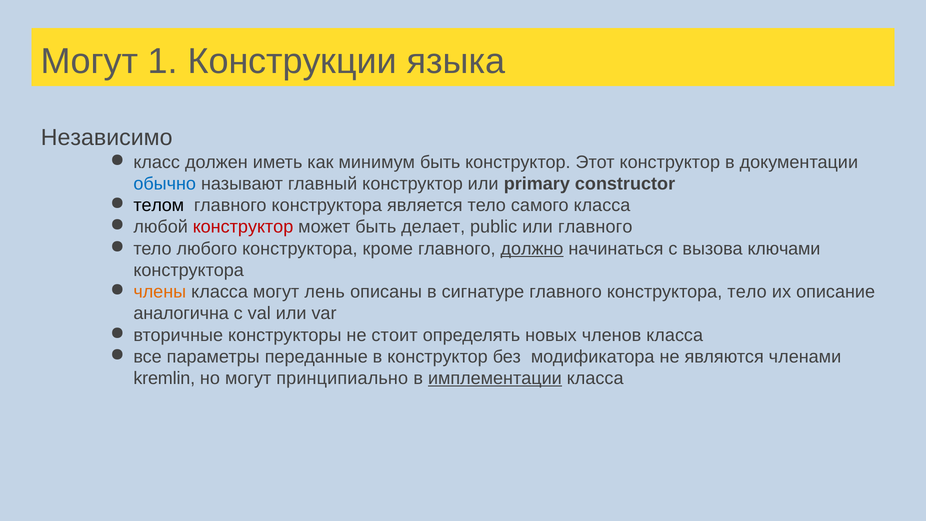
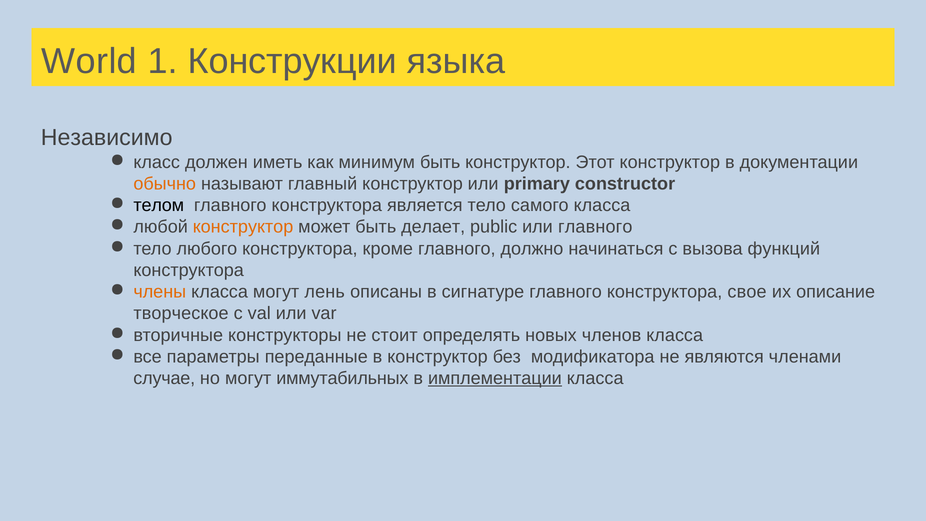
Могут at (89, 61): Могут -> World
обычно colour: blue -> orange
конструктор at (243, 227) colour: red -> orange
должно underline: present -> none
ключами: ключами -> функций
конструктора тело: тело -> свое
аналогична: аналогична -> творческое
kremlin: kremlin -> случае
принципиально: принципиально -> иммутабильных
